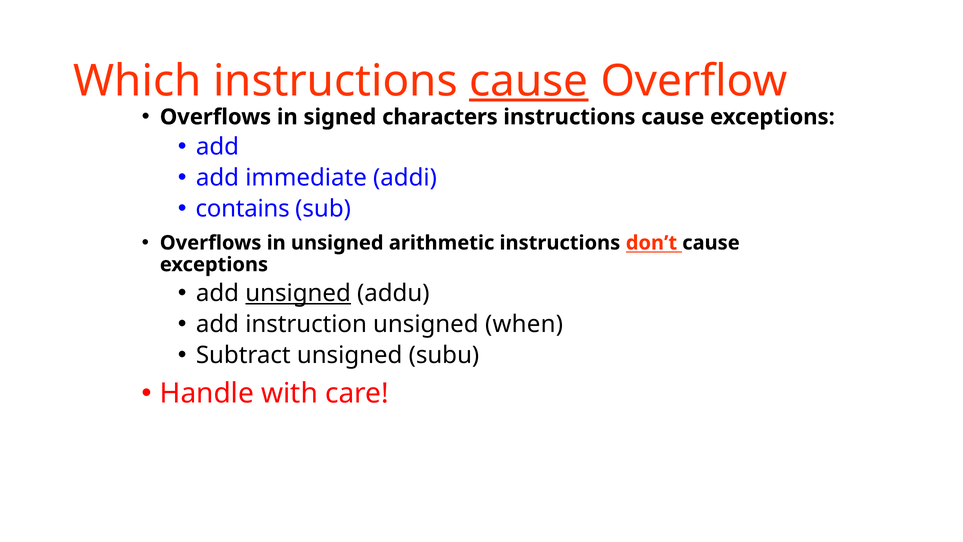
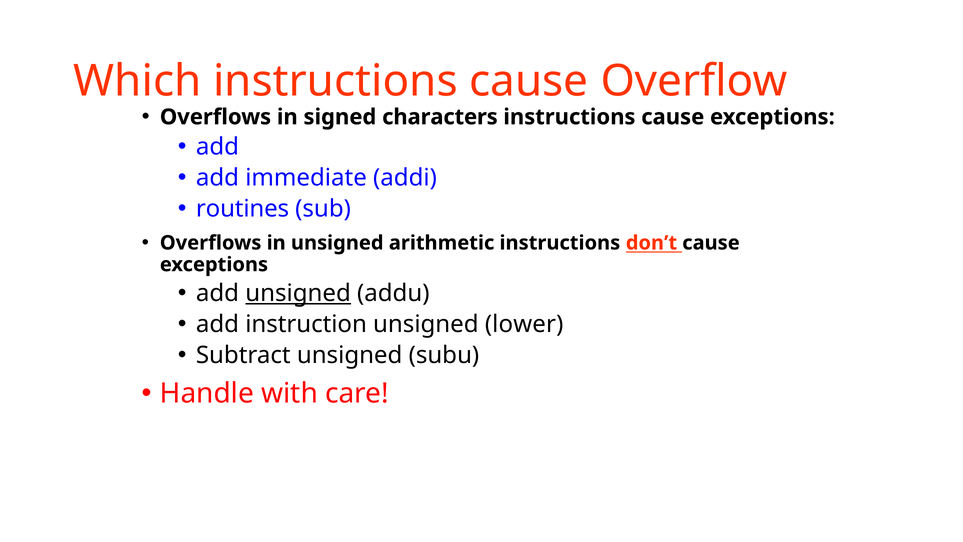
cause at (529, 81) underline: present -> none
contains: contains -> routines
when: when -> lower
